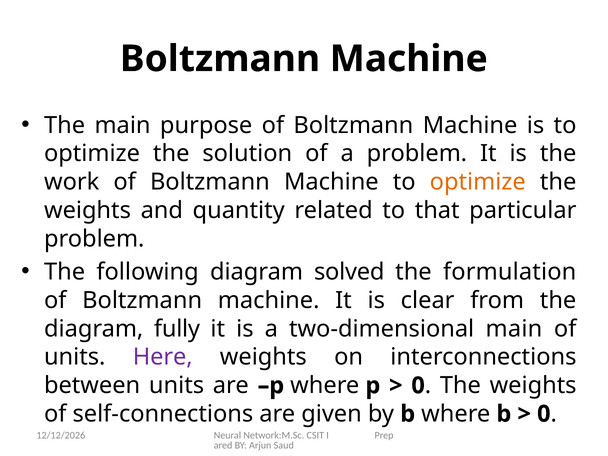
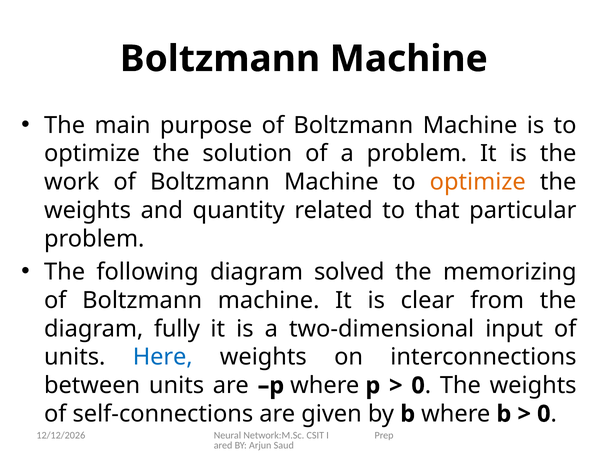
formulation: formulation -> memorizing
two-dimensional main: main -> input
Here colour: purple -> blue
